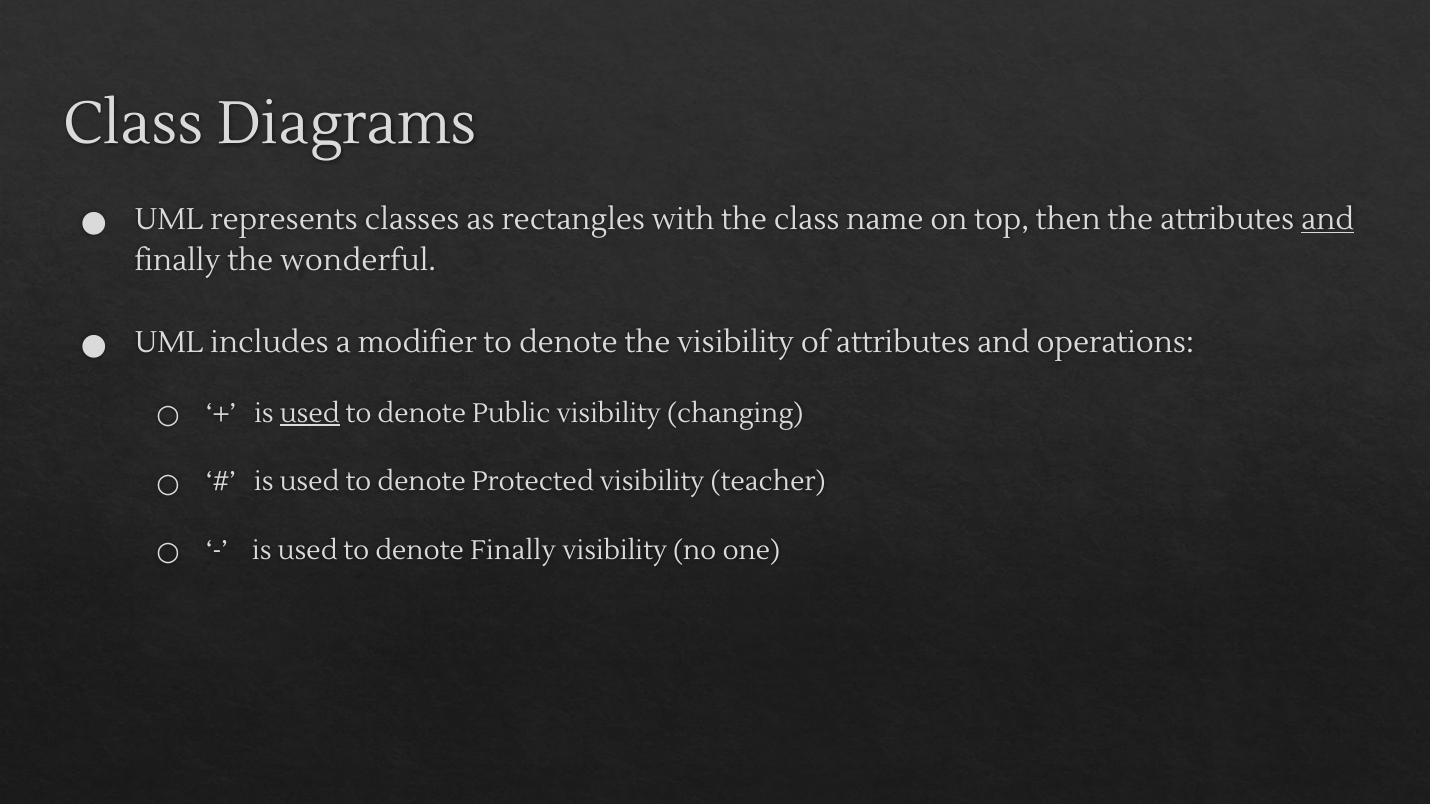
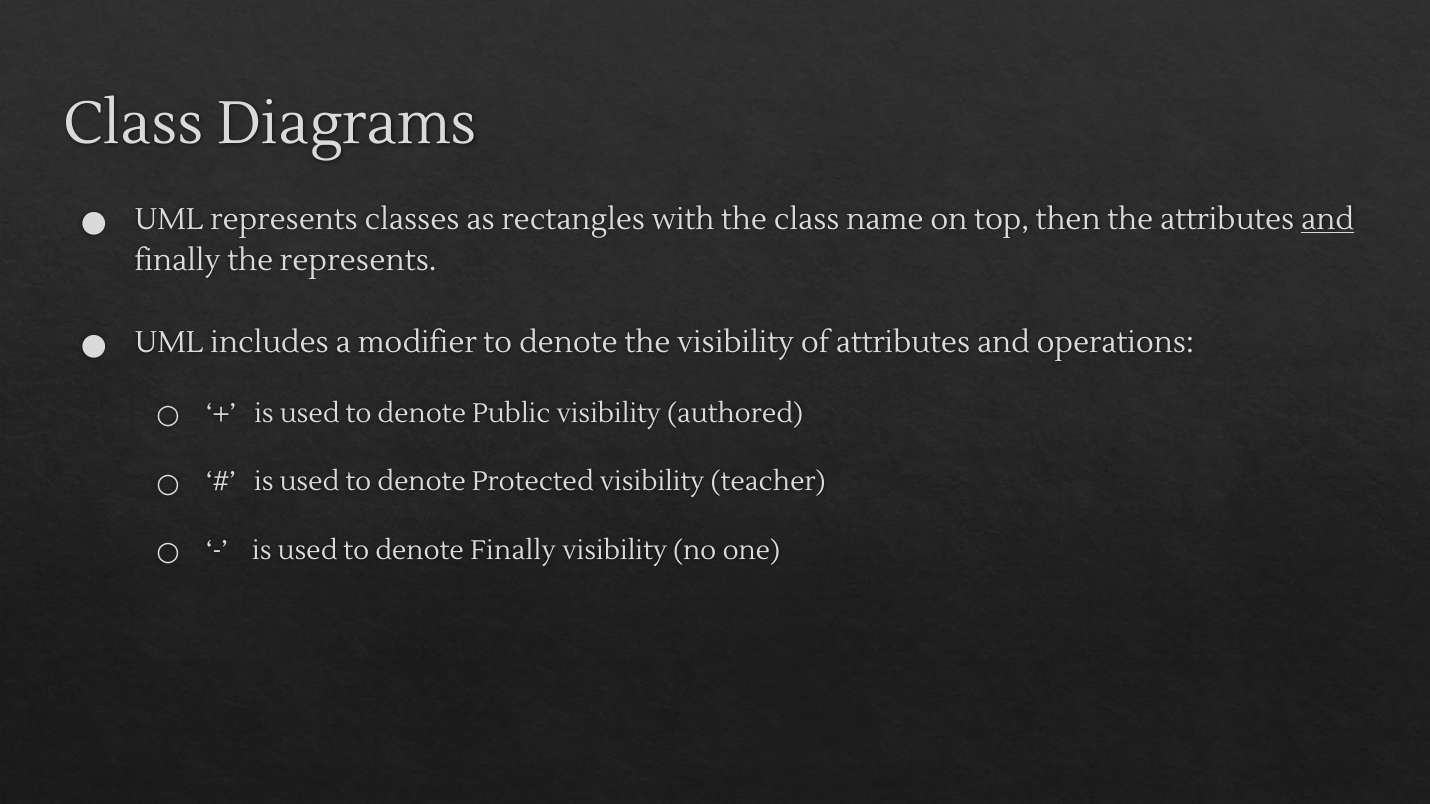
the wonderful: wonderful -> represents
used at (310, 413) underline: present -> none
changing: changing -> authored
